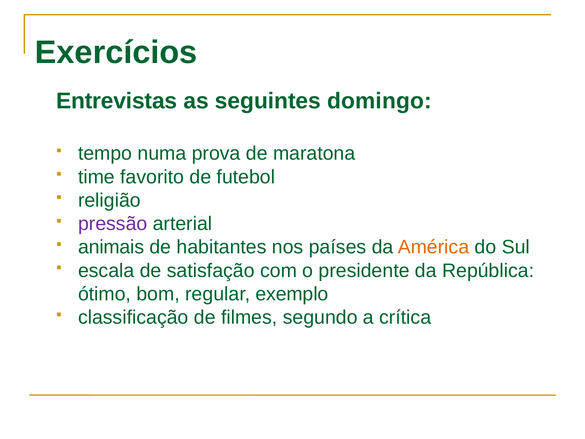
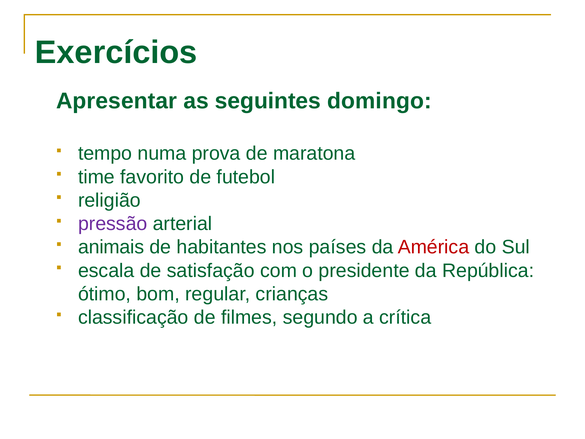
Entrevistas: Entrevistas -> Apresentar
América colour: orange -> red
exemplo: exemplo -> crianças
